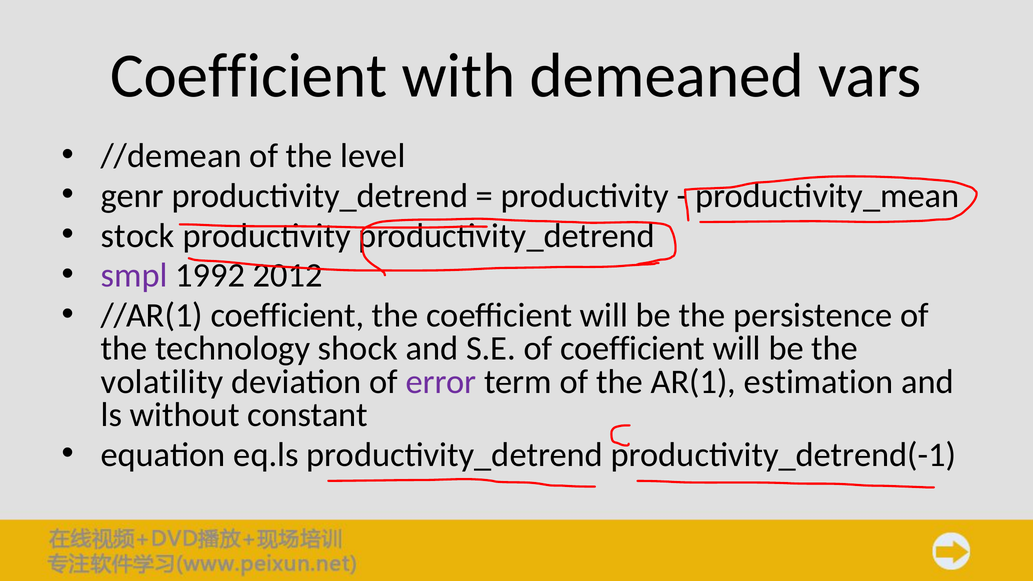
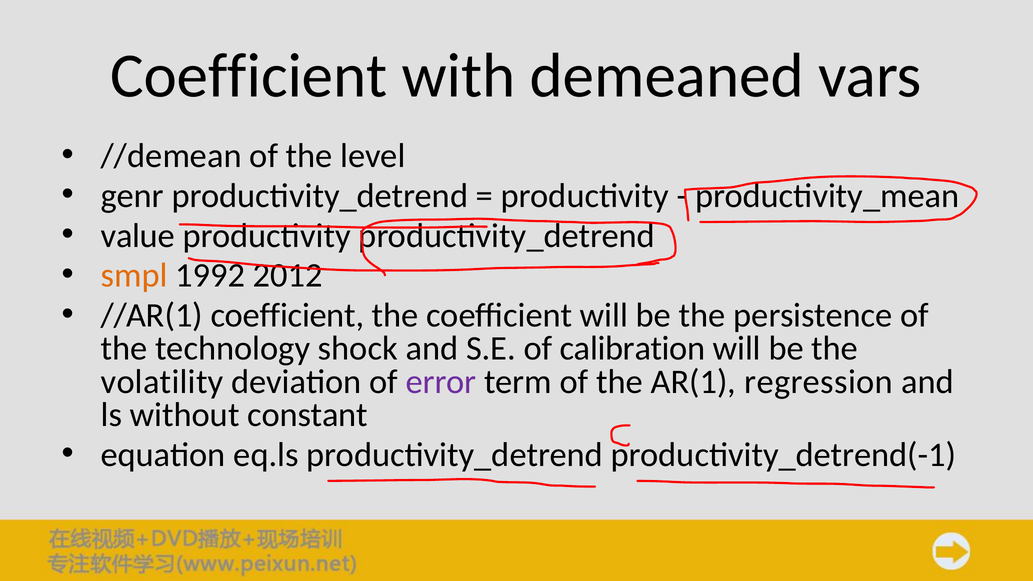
stock: stock -> value
smpl colour: purple -> orange
of coefficient: coefficient -> calibration
estimation: estimation -> regression
